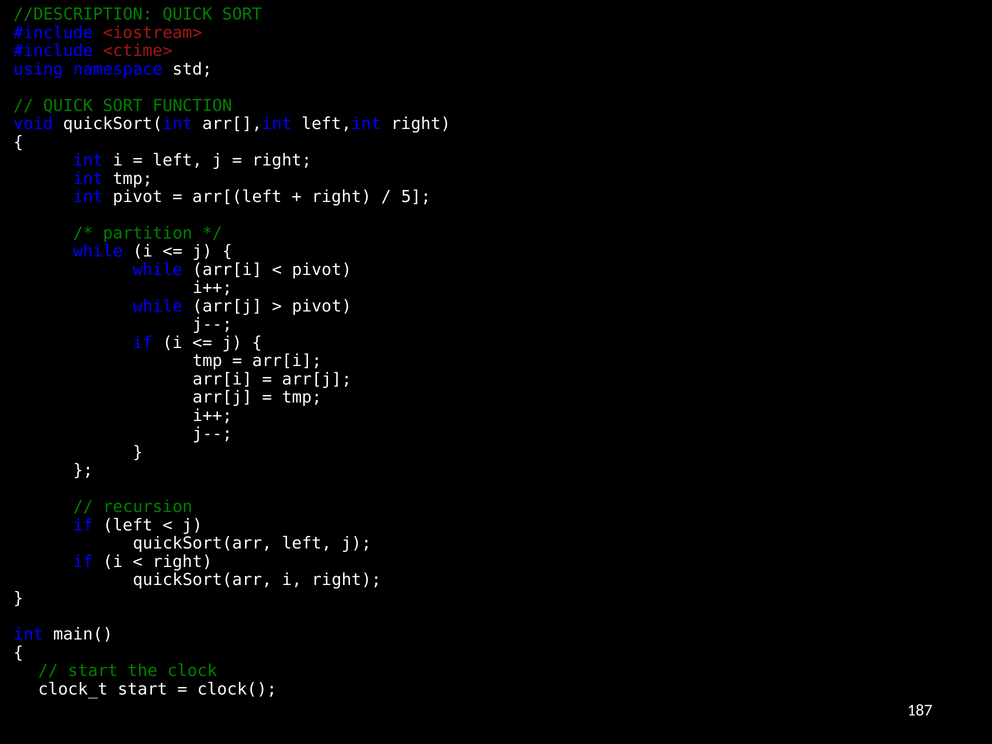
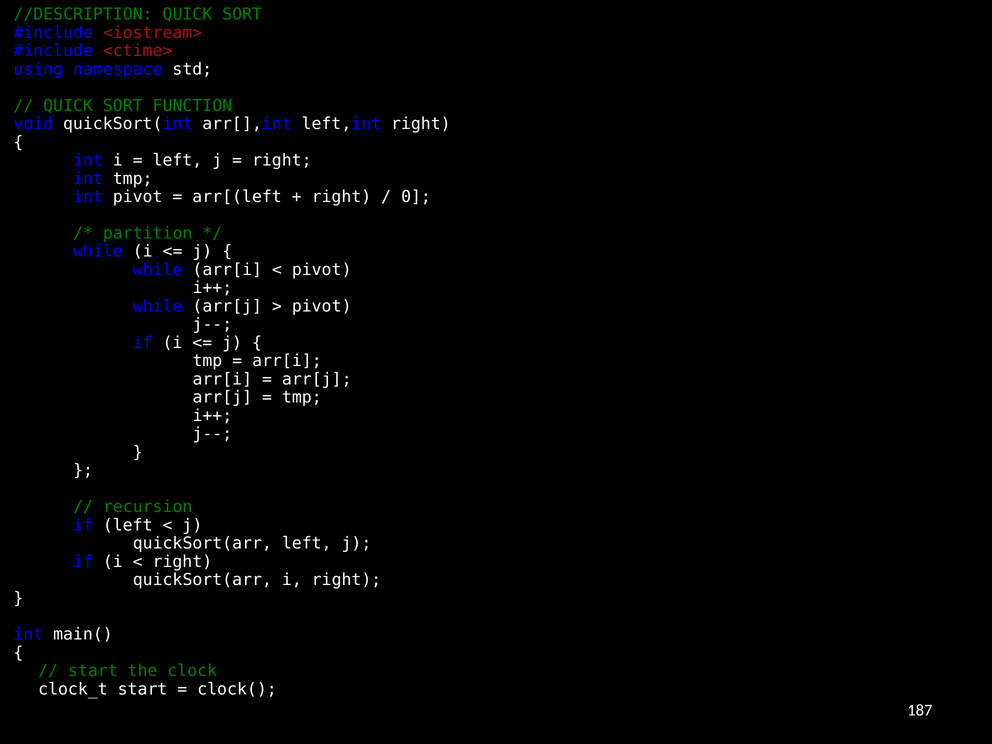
5: 5 -> 0
